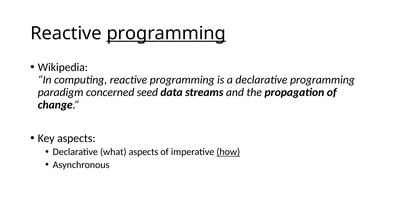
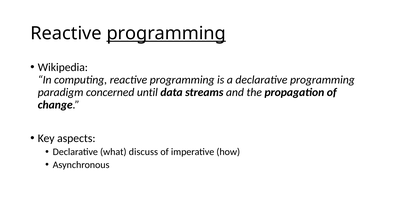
seed: seed -> until
what aspects: aspects -> discuss
how underline: present -> none
